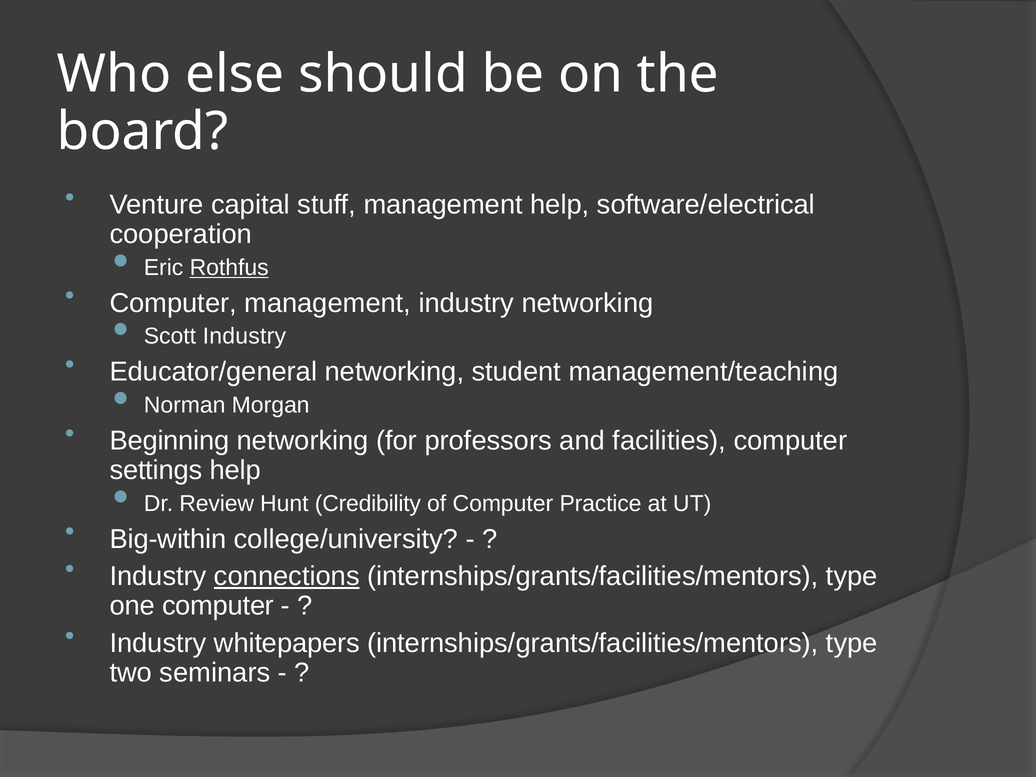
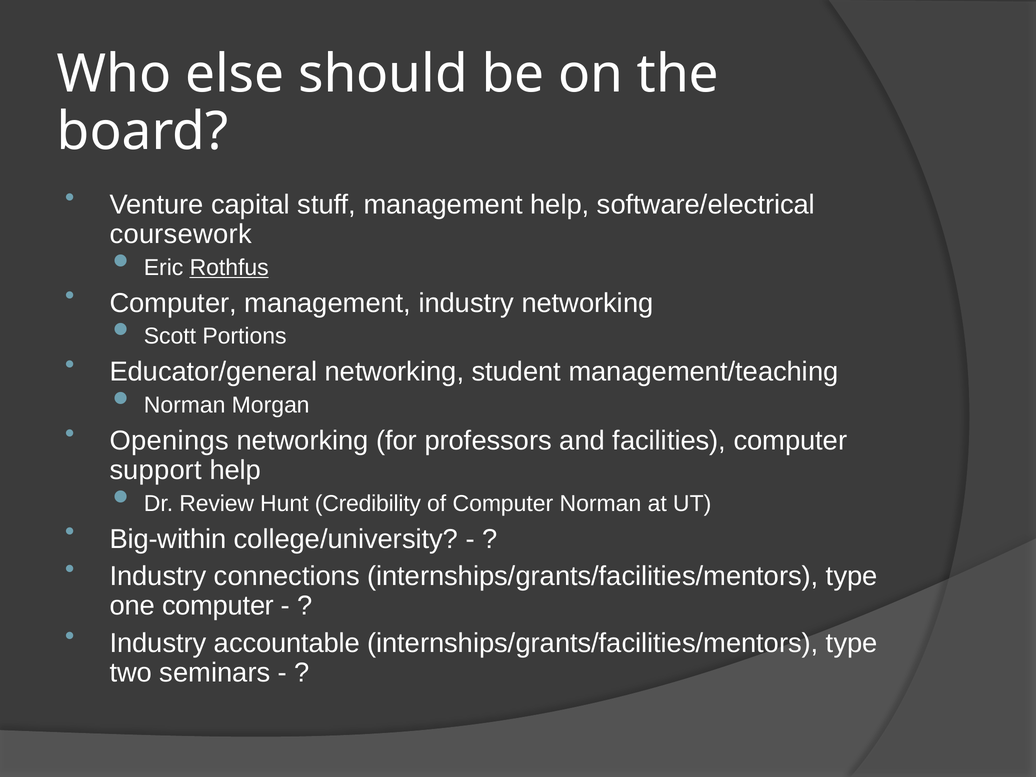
cooperation: cooperation -> coursework
Scott Industry: Industry -> Portions
Beginning: Beginning -> Openings
settings: settings -> support
Computer Practice: Practice -> Norman
connections underline: present -> none
whitepapers: whitepapers -> accountable
